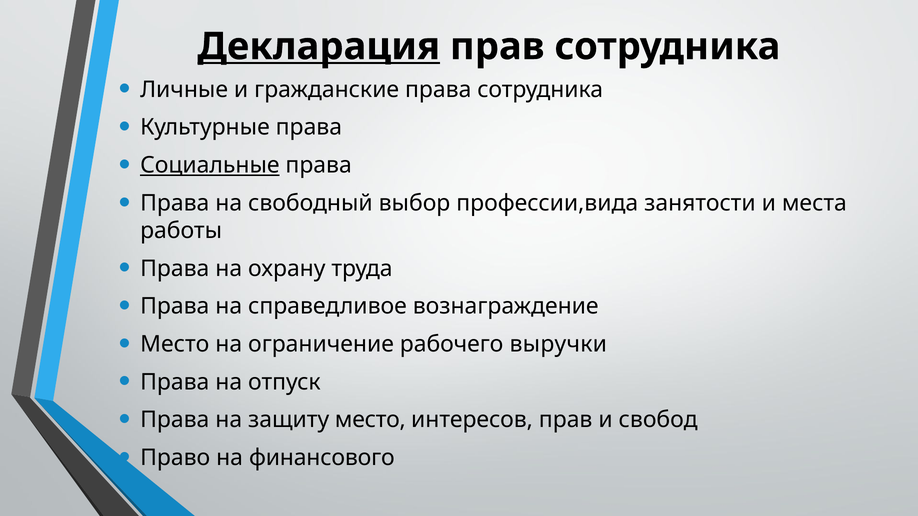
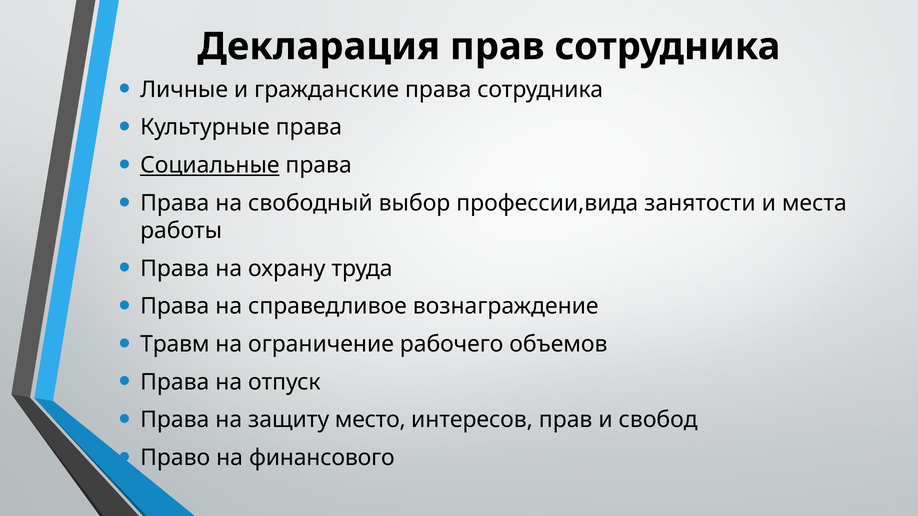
Декларация underline: present -> none
Место at (175, 344): Место -> Травм
выручки: выручки -> объемов
